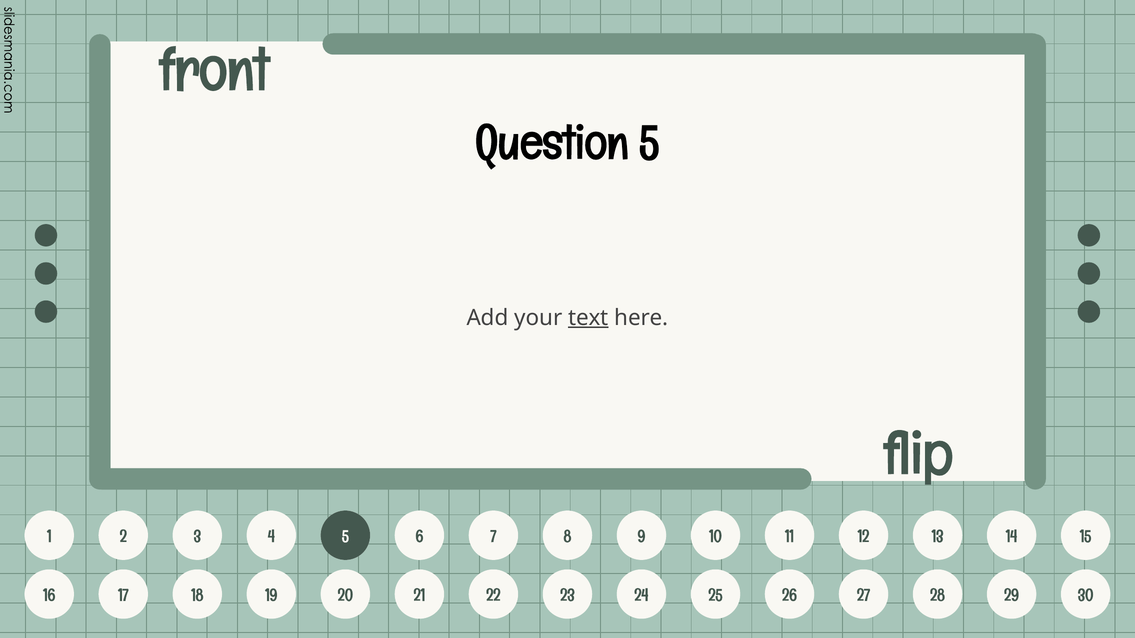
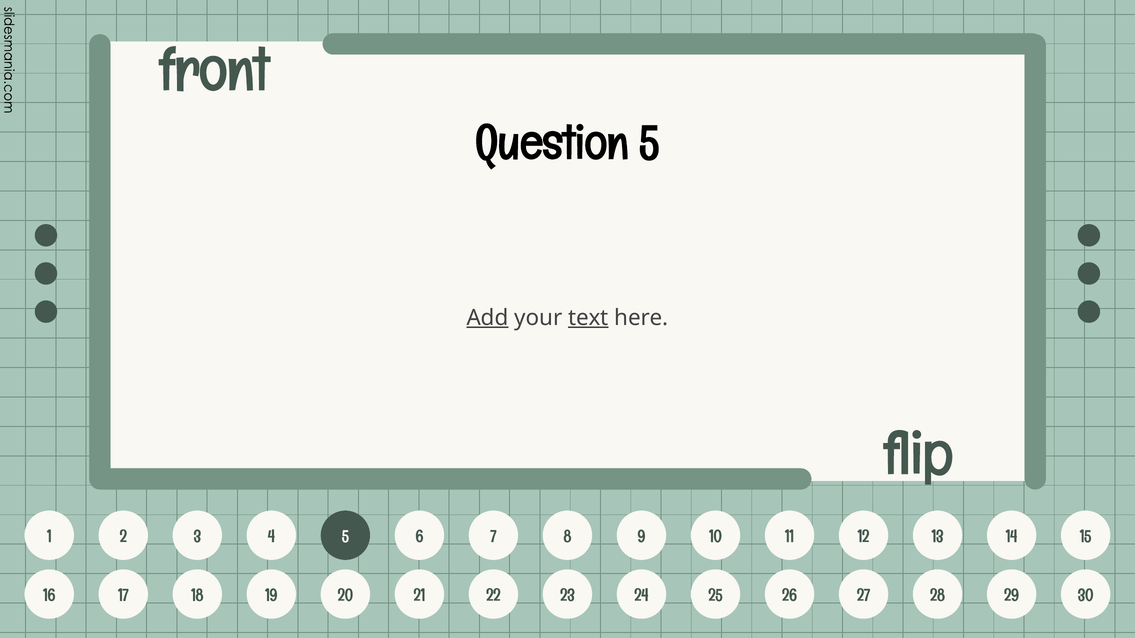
Add underline: none -> present
